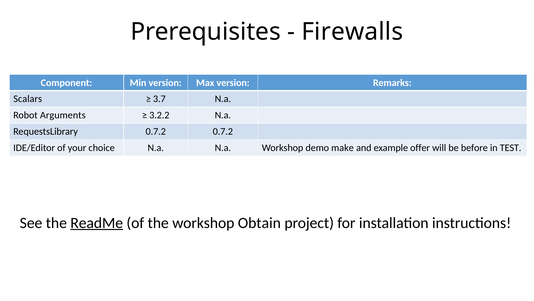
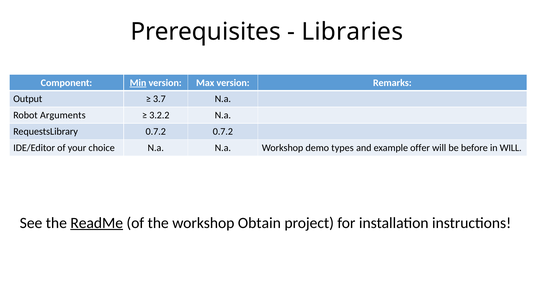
Firewalls: Firewalls -> Libraries
Min underline: none -> present
Scalars: Scalars -> Output
make: make -> types
in TEST: TEST -> WILL
